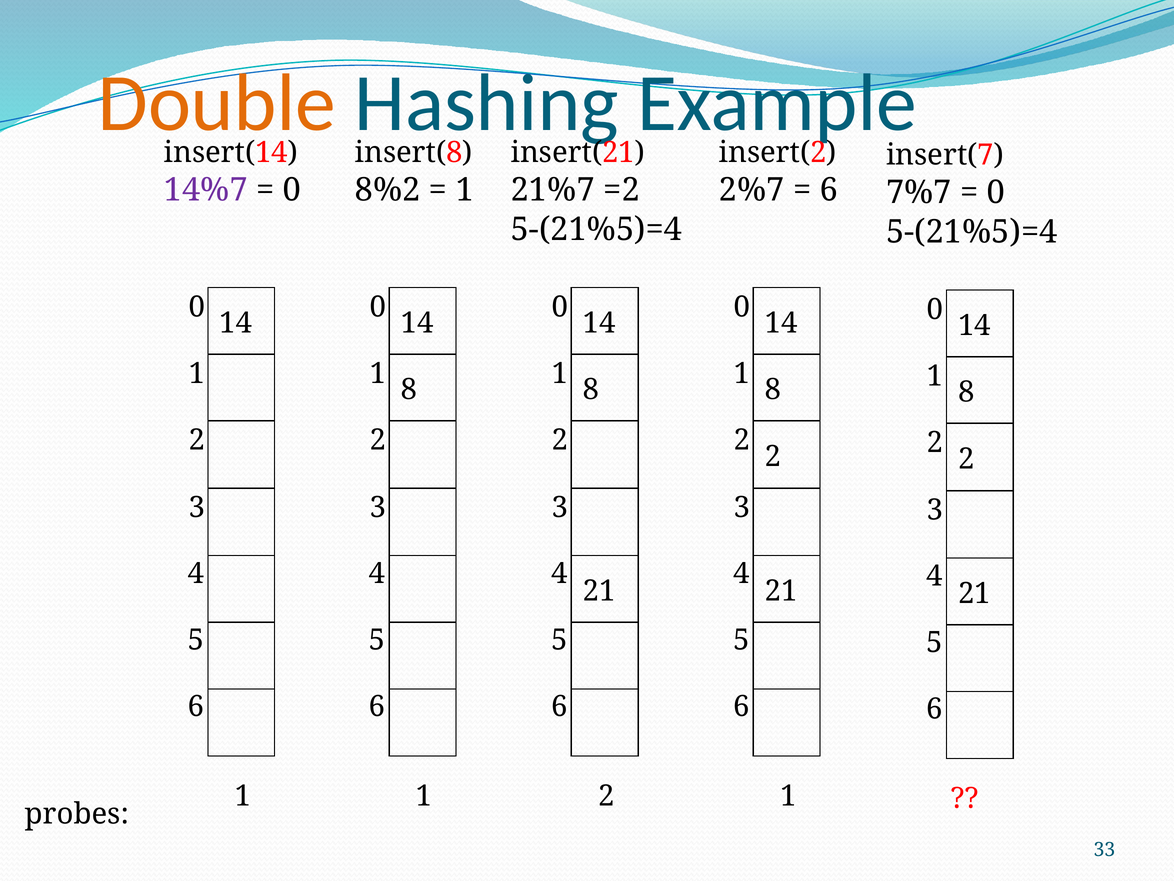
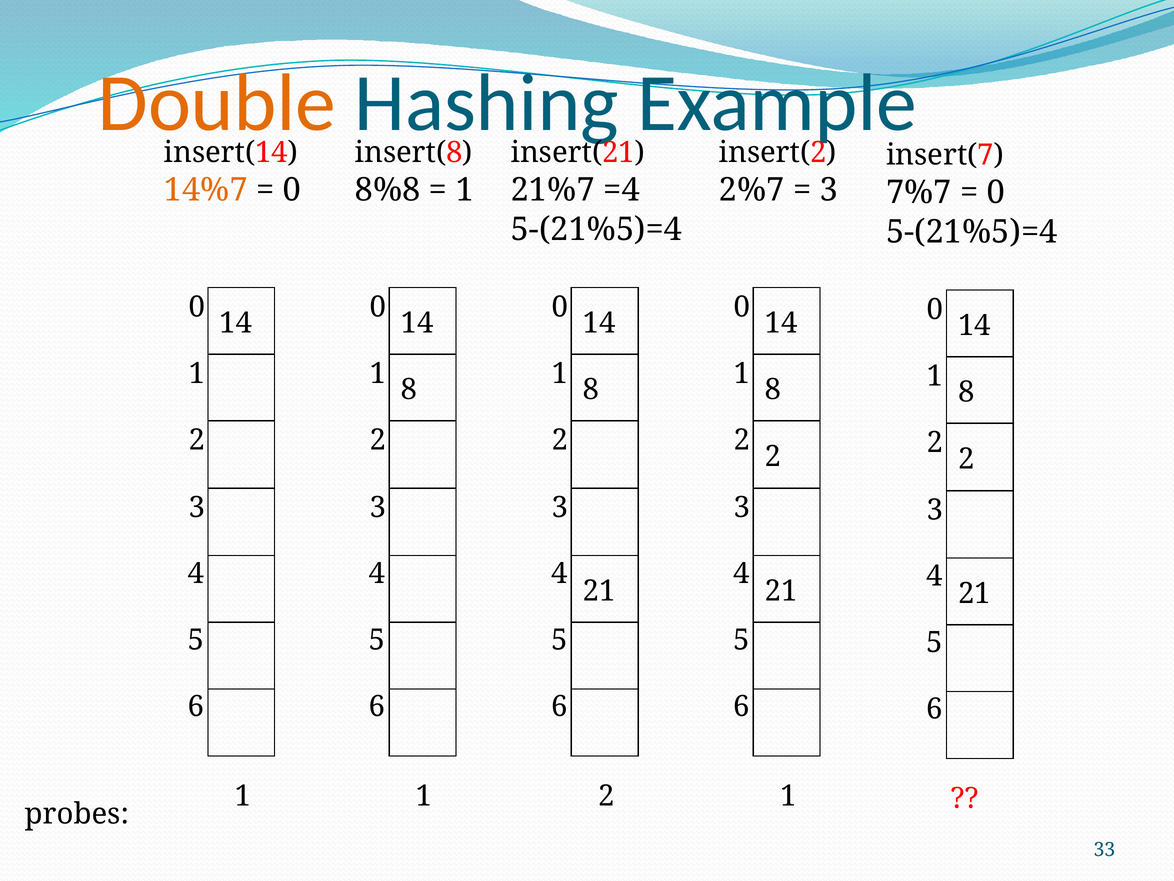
14%7 colour: purple -> orange
8%2: 8%2 -> 8%8
=2: =2 -> =4
6 at (829, 190): 6 -> 3
